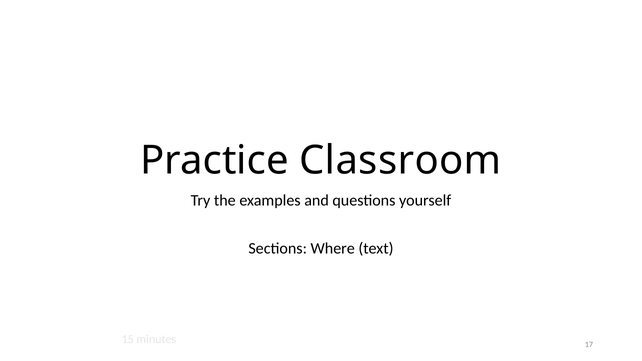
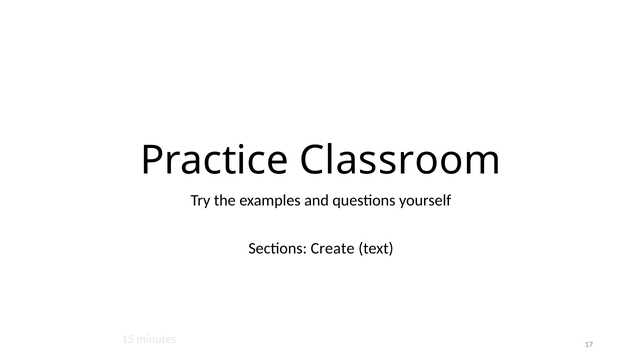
Where: Where -> Create
